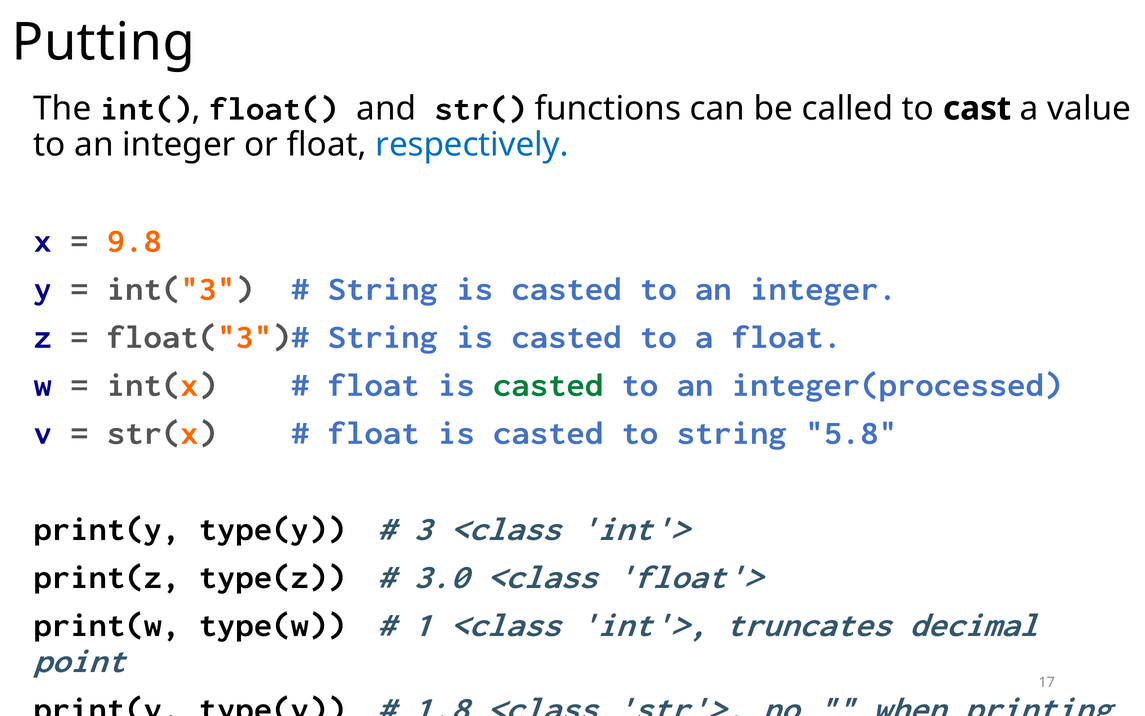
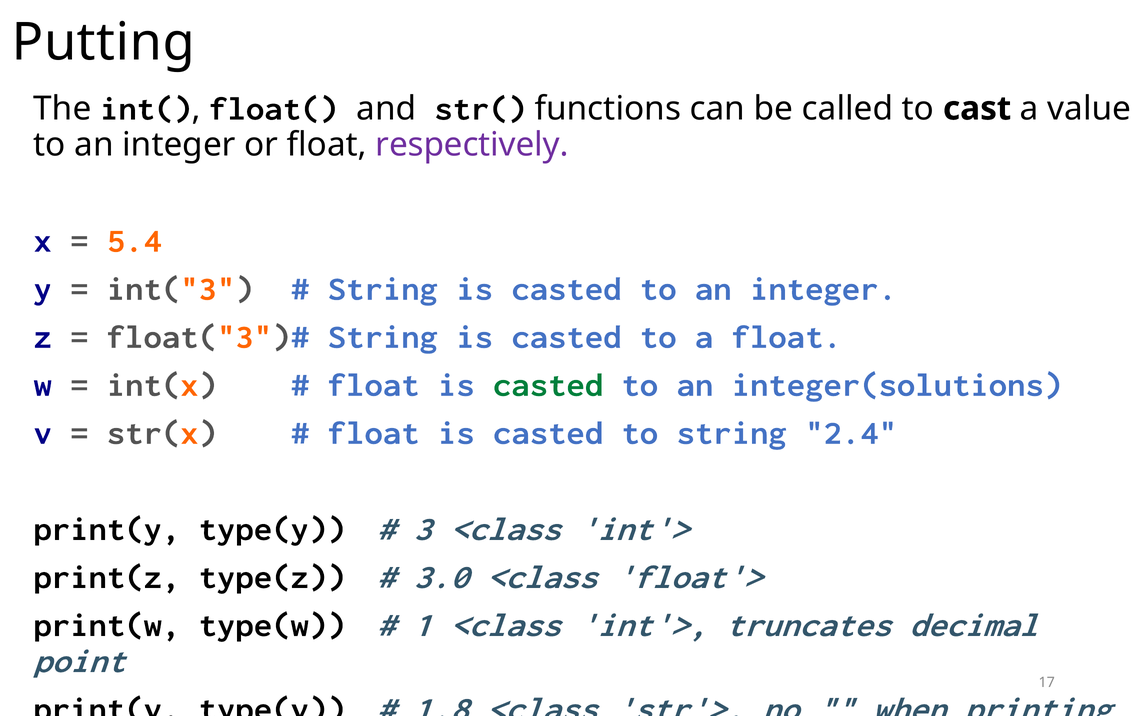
respectively colour: blue -> purple
9.8: 9.8 -> 5.4
integer(processed: integer(processed -> integer(solutions
5.8: 5.8 -> 2.4
